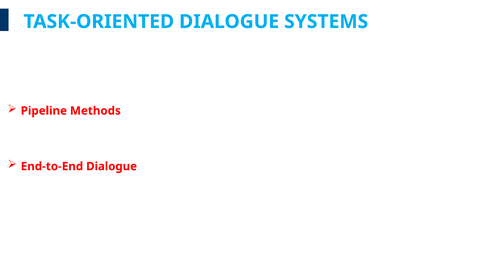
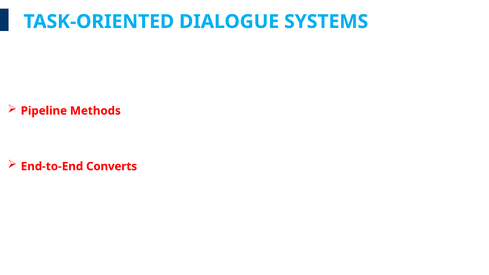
End-to-End Dialogue: Dialogue -> Converts
